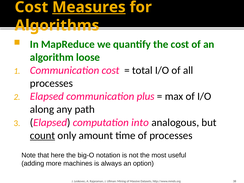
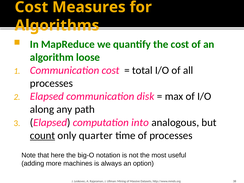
Measures underline: present -> none
plus: plus -> disk
amount: amount -> quarter
